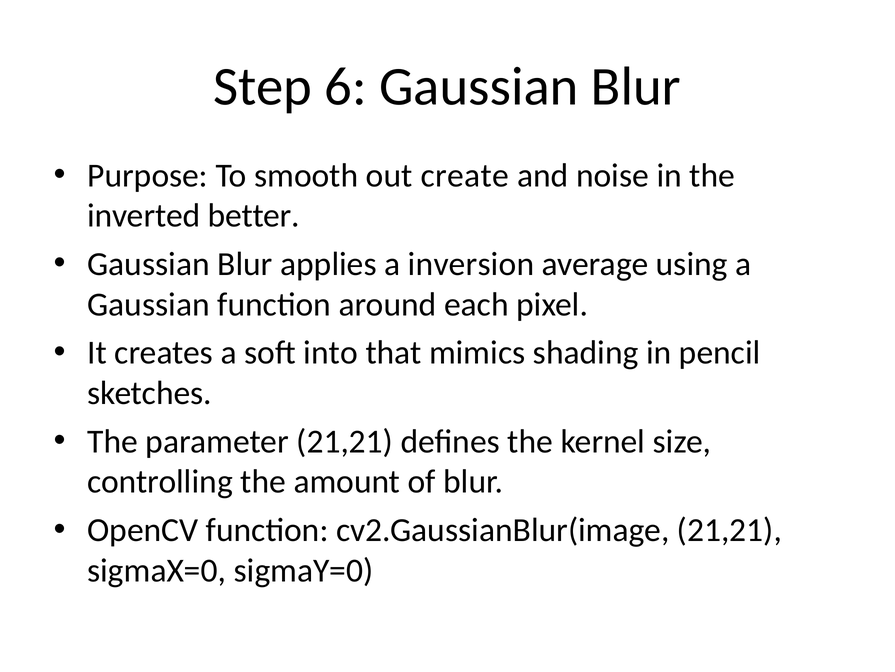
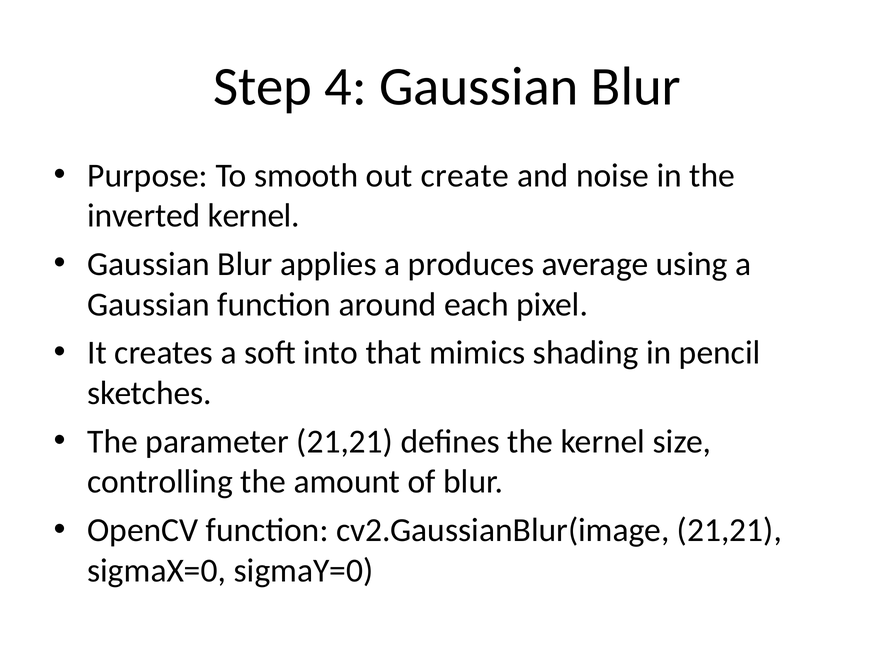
6: 6 -> 4
inverted better: better -> kernel
inversion: inversion -> produces
